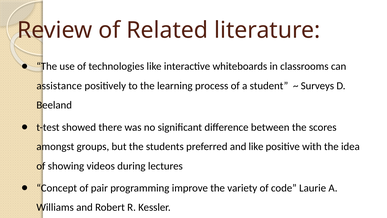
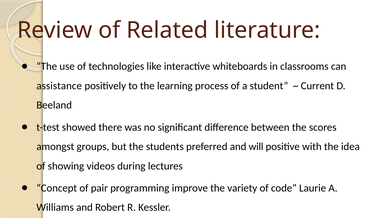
Surveys: Surveys -> Current
and like: like -> will
